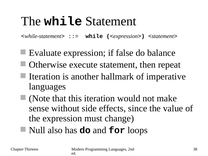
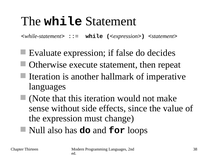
balance: balance -> decides
